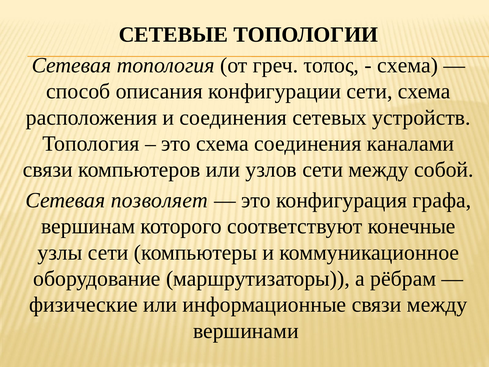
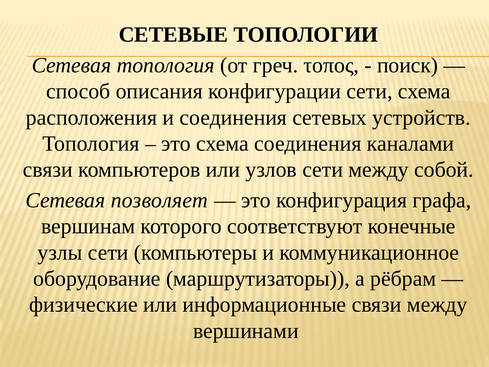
схема at (408, 65): схема -> поиск
